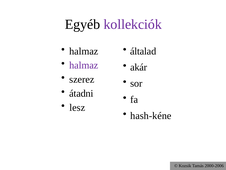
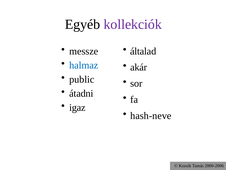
halmaz at (84, 51): halmaz -> messze
halmaz at (84, 65) colour: purple -> blue
szerez: szerez -> public
lesz: lesz -> igaz
hash-kéne: hash-kéne -> hash-neve
